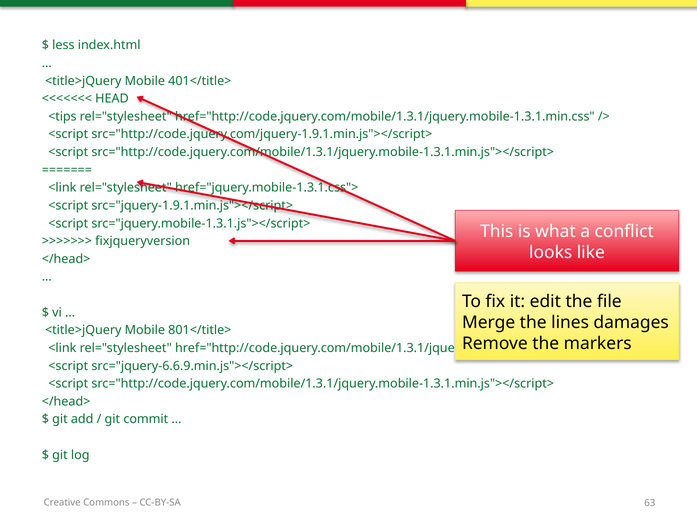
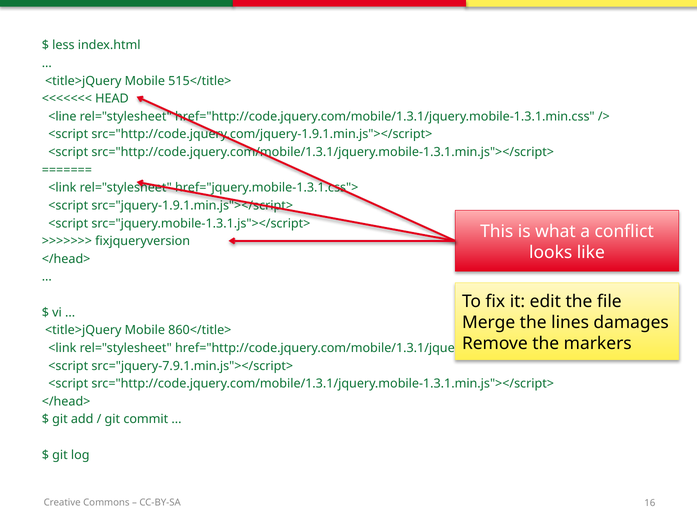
401</title>: 401</title> -> 515</title>
<tips: <tips -> <line
801</title>: 801</title> -> 860</title>
src="jquery-6.6.9.min.js"></script>: src="jquery-6.6.9.min.js"></script> -> src="jquery-7.9.1.min.js"></script>
63: 63 -> 16
